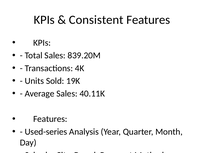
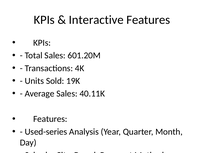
Consistent at (96, 20): Consistent -> Interactive
839.20M: 839.20M -> 601.20M
